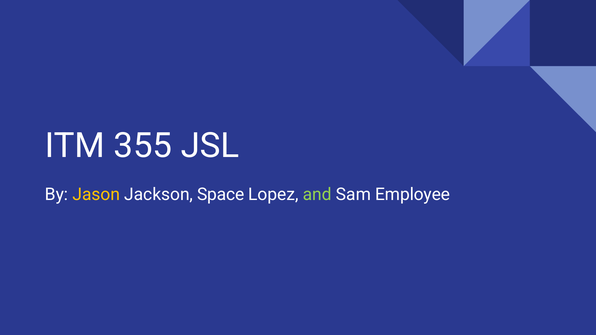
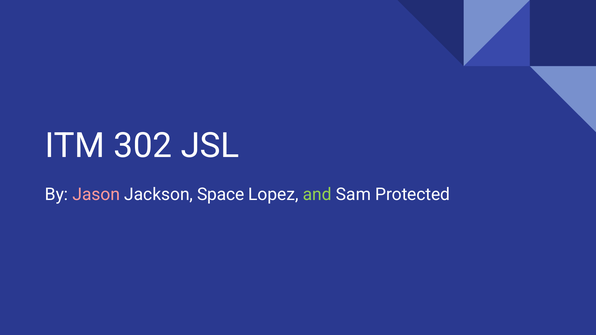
355: 355 -> 302
Jason colour: yellow -> pink
Employee: Employee -> Protected
